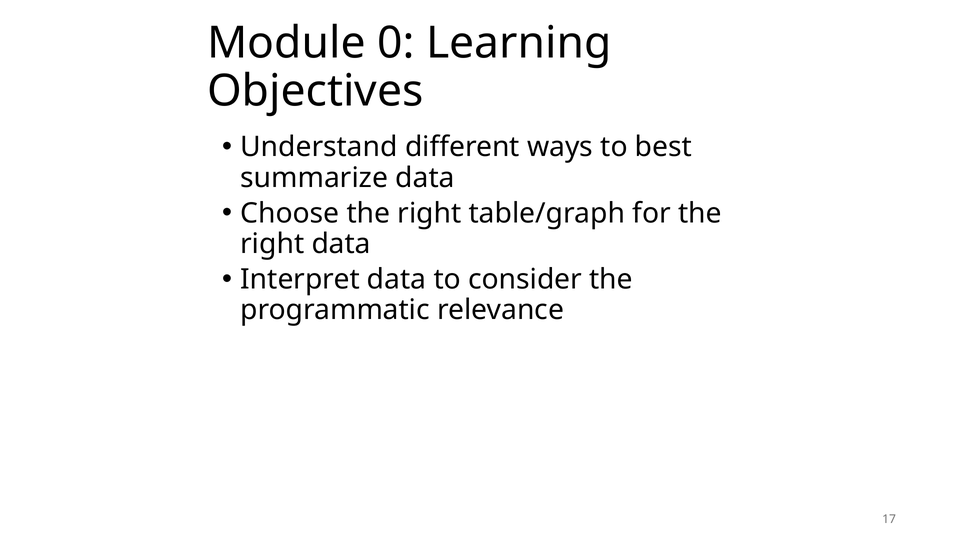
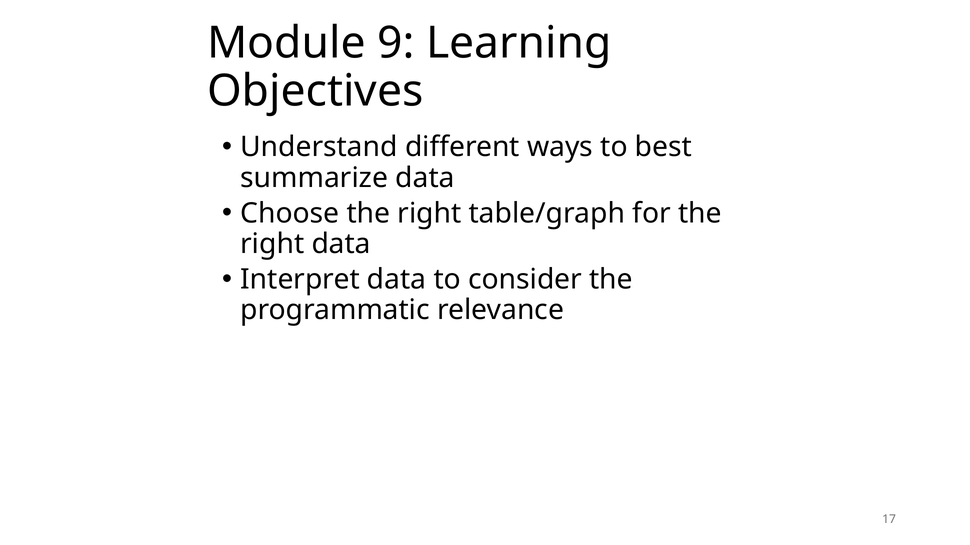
0: 0 -> 9
